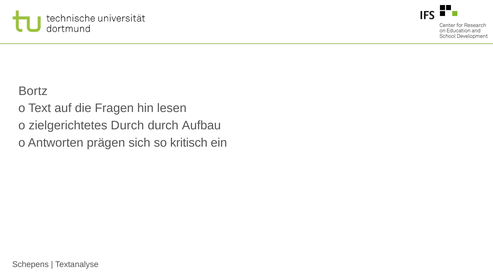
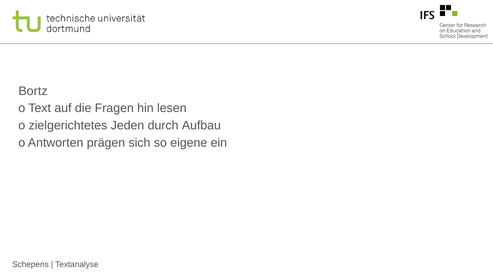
zielgerichtetes Durch: Durch -> Jeden
kritisch: kritisch -> eigene
